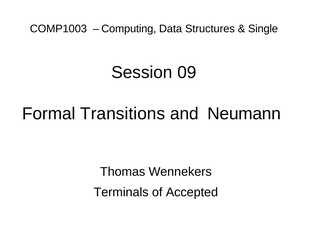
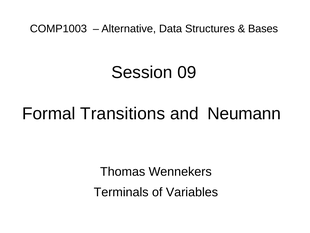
Computing: Computing -> Alternative
Single: Single -> Bases
Accepted: Accepted -> Variables
